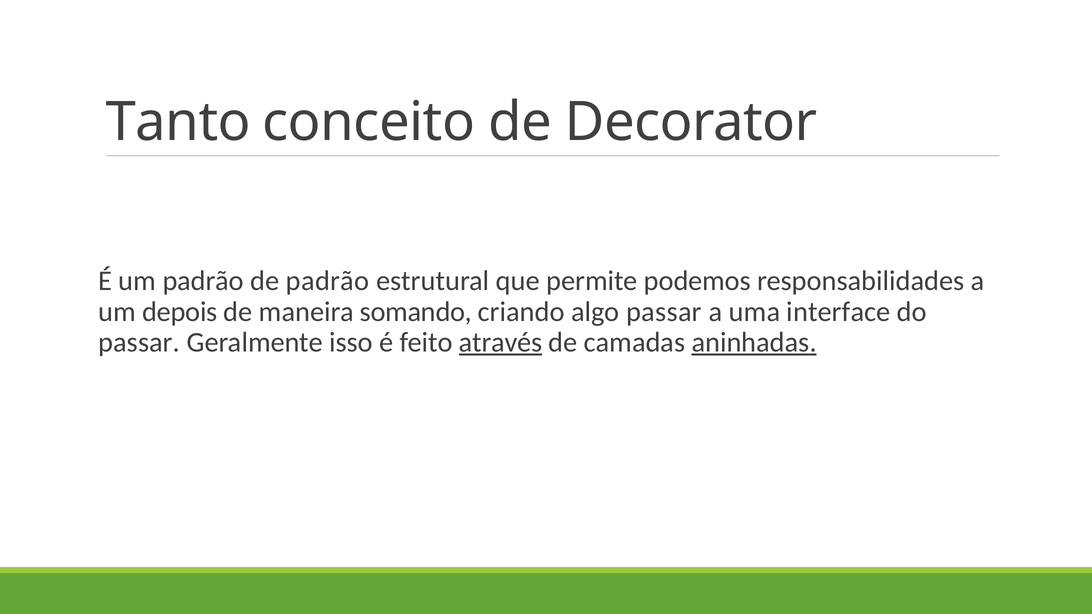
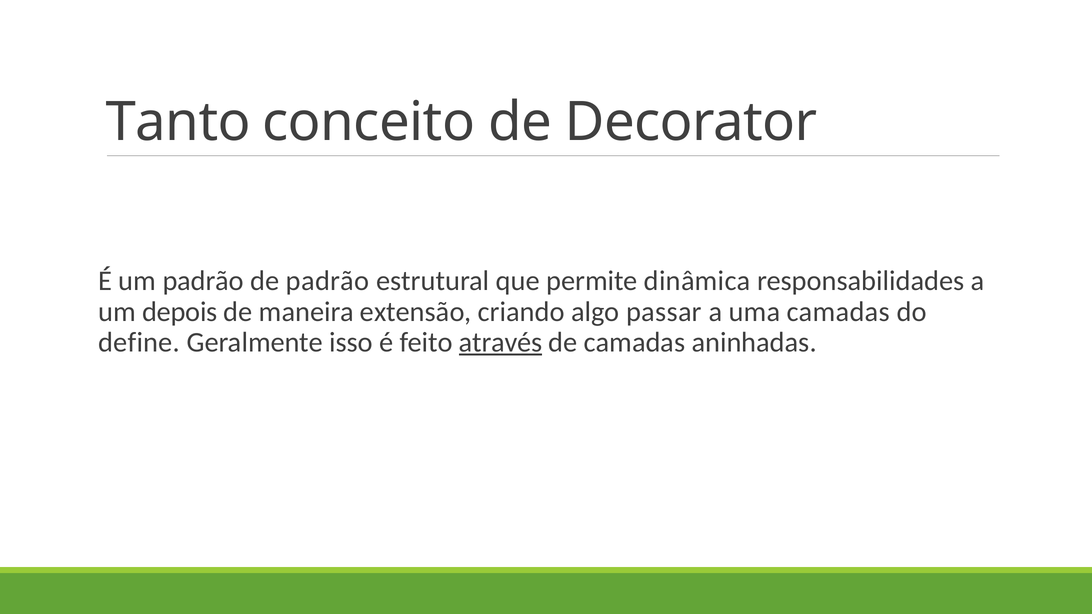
podemos: podemos -> dinâmica
somando: somando -> extensão
uma interface: interface -> camadas
passar at (139, 342): passar -> define
aninhadas underline: present -> none
